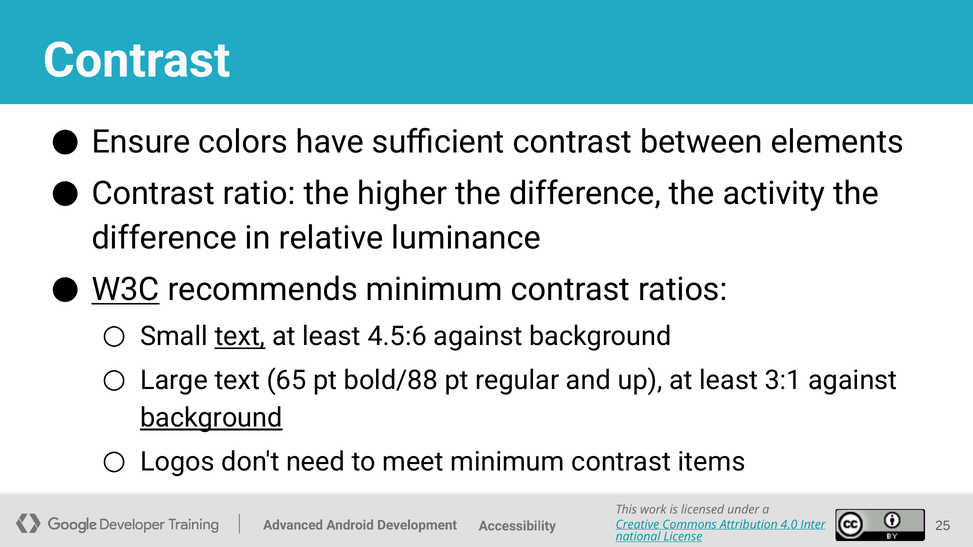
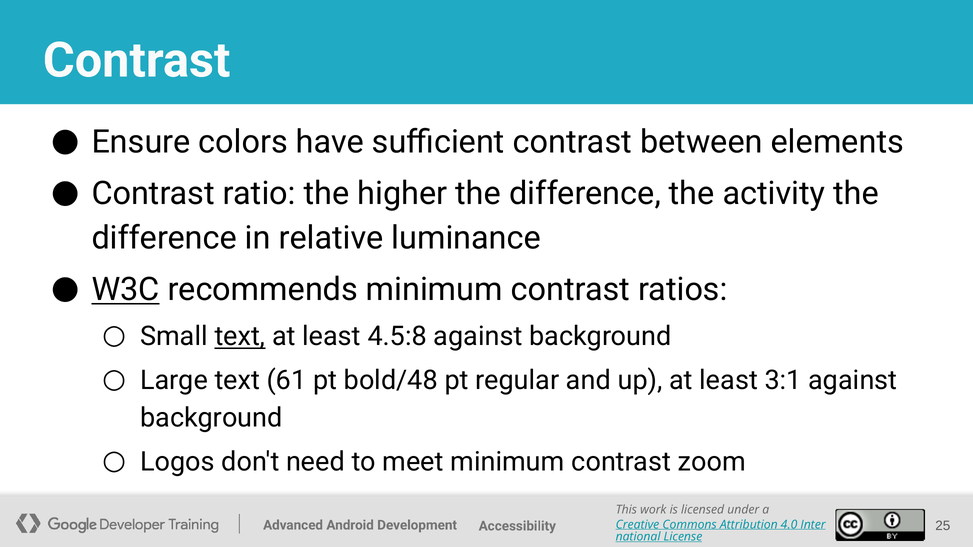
4.5:6: 4.5:6 -> 4.5:8
65: 65 -> 61
bold/88: bold/88 -> bold/48
background at (211, 418) underline: present -> none
items: items -> zoom
